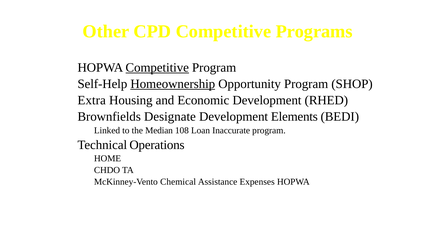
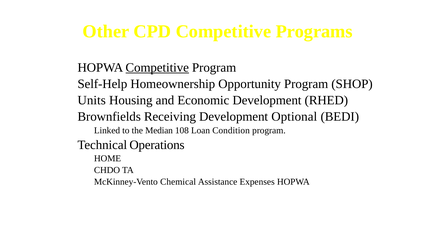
Homeownership underline: present -> none
Extra: Extra -> Units
Designate: Designate -> Receiving
Elements: Elements -> Optional
Inaccurate: Inaccurate -> Condition
